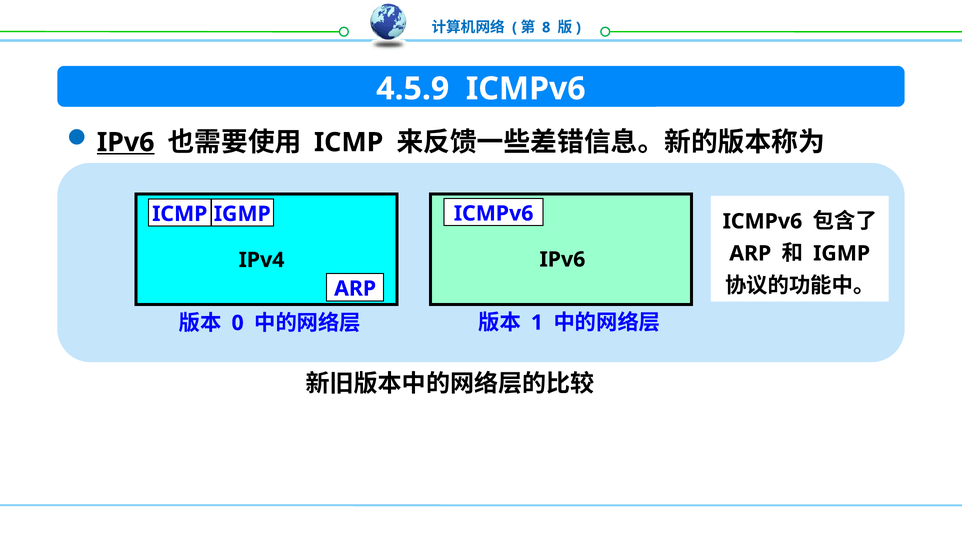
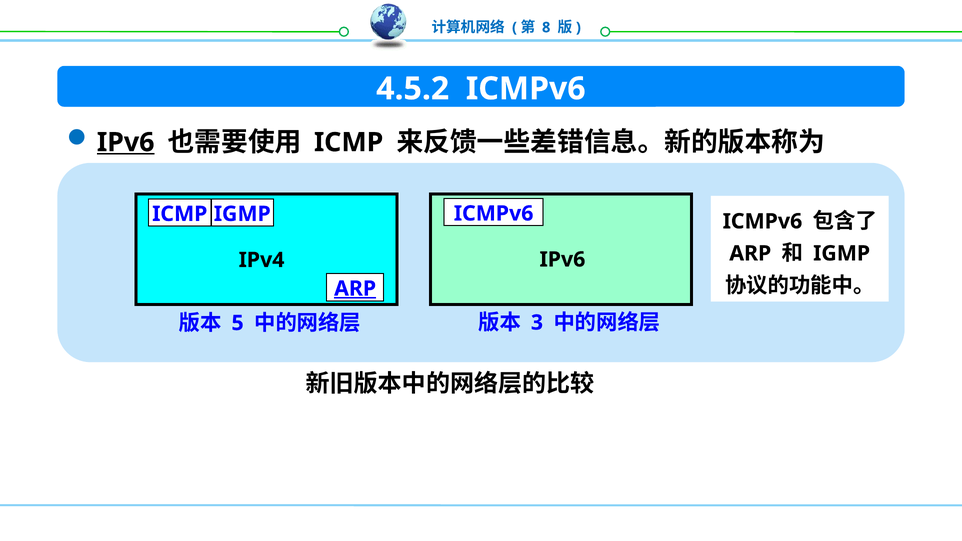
4.5.9: 4.5.9 -> 4.5.2
ARP at (355, 289) underline: none -> present
1: 1 -> 3
0: 0 -> 5
